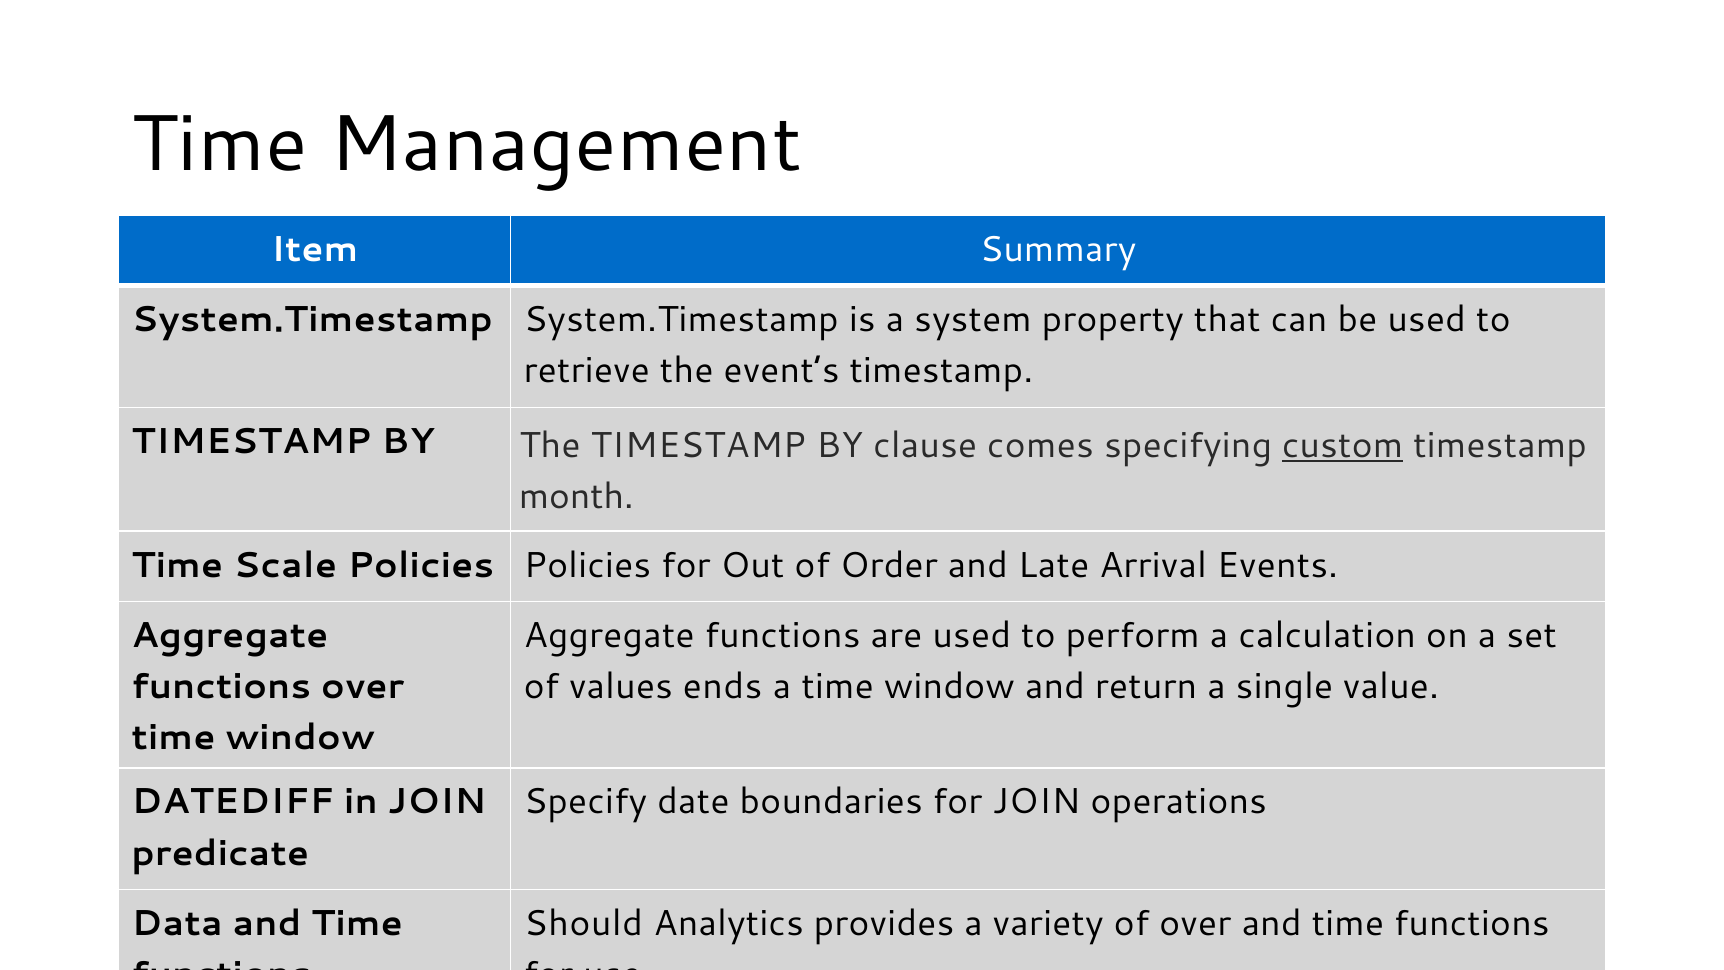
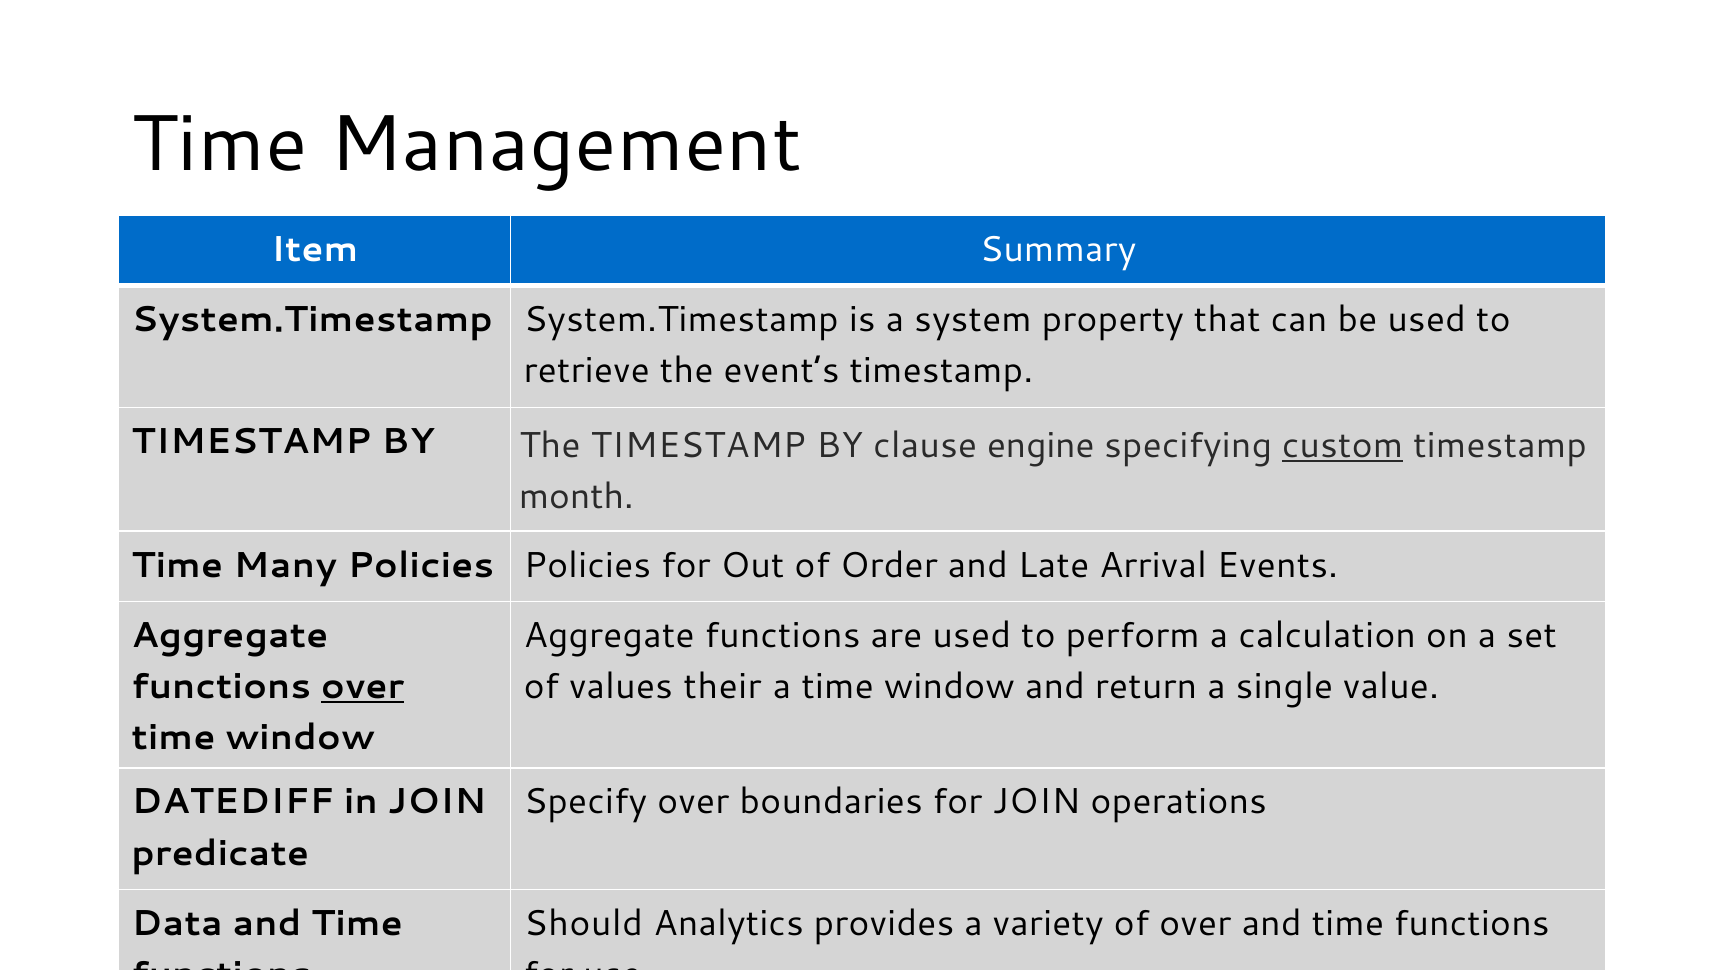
comes: comes -> engine
Scale: Scale -> Many
over at (363, 687) underline: none -> present
ends: ends -> their
Specify date: date -> over
